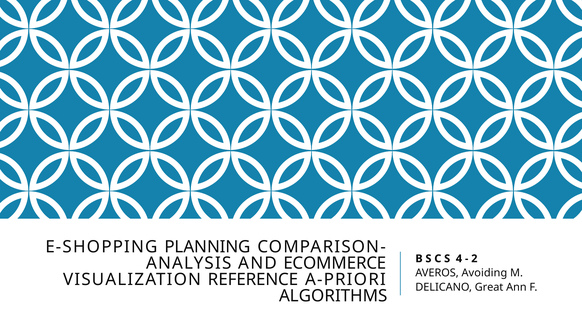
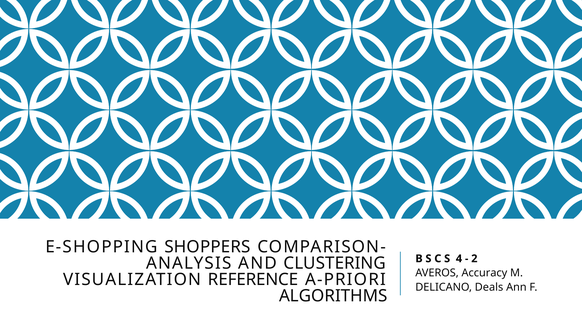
PLANNING: PLANNING -> SHOPPERS
ECOMMERCE: ECOMMERCE -> CLUSTERING
Avoiding: Avoiding -> Accuracy
Great: Great -> Deals
